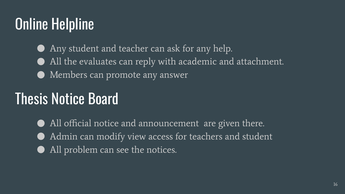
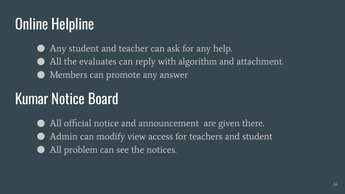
academic: academic -> algorithm
Thesis: Thesis -> Kumar
